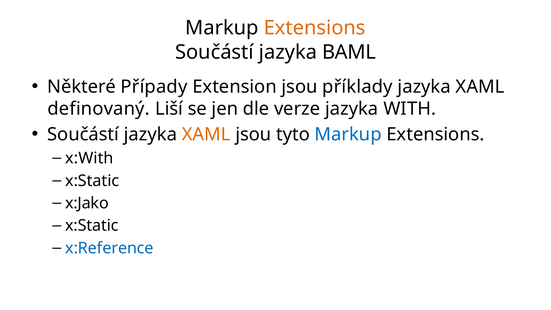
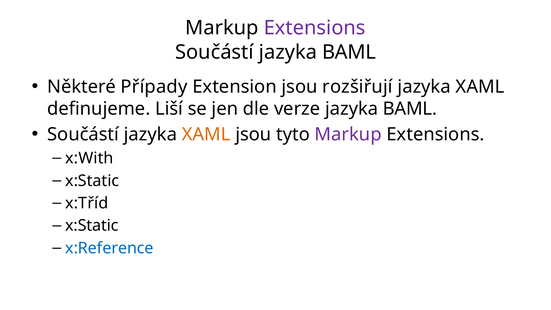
Extensions at (315, 28) colour: orange -> purple
příklady: příklady -> rozšiřují
definovaný: definovaný -> definujeme
verze jazyka WITH: WITH -> BAML
Markup at (348, 135) colour: blue -> purple
x:Jako: x:Jako -> x:Tříd
